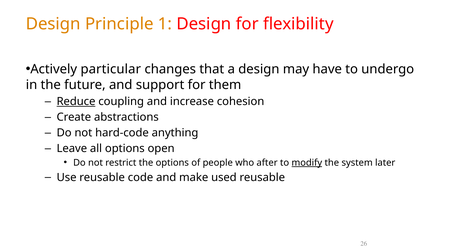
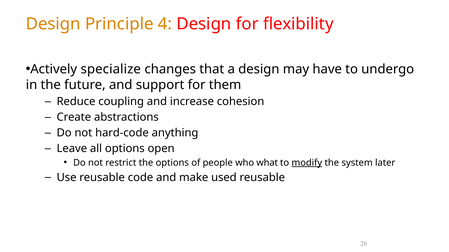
1: 1 -> 4
particular: particular -> specialize
Reduce underline: present -> none
after: after -> what
